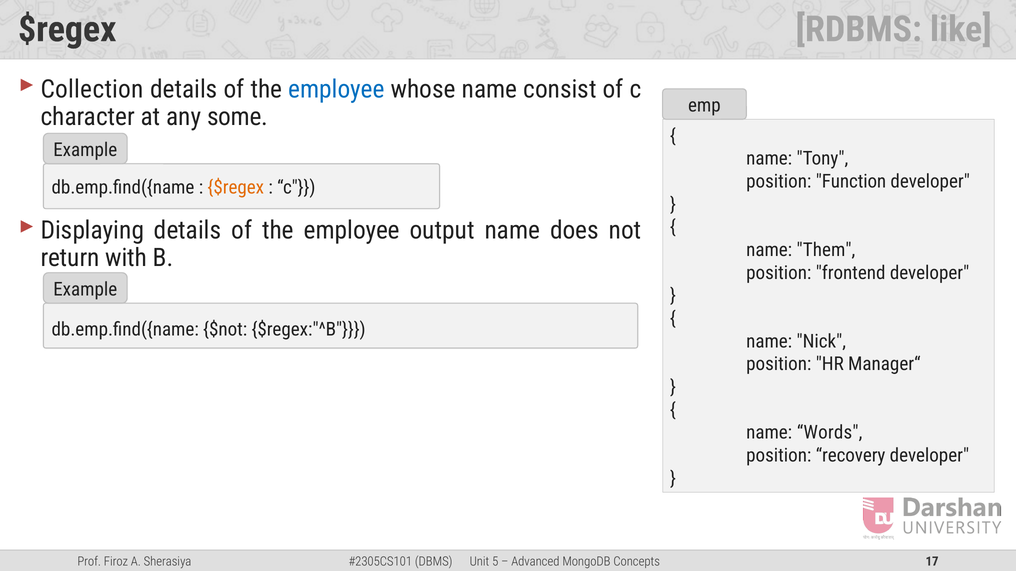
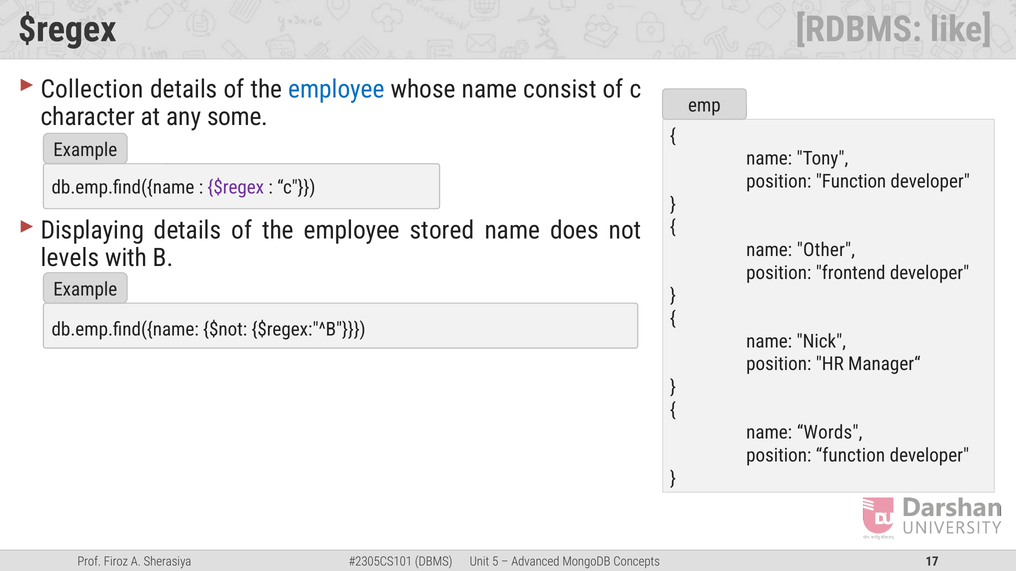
$regex at (236, 188) colour: orange -> purple
output: output -> stored
Them: Them -> Other
return: return -> levels
recovery at (851, 456): recovery -> function
